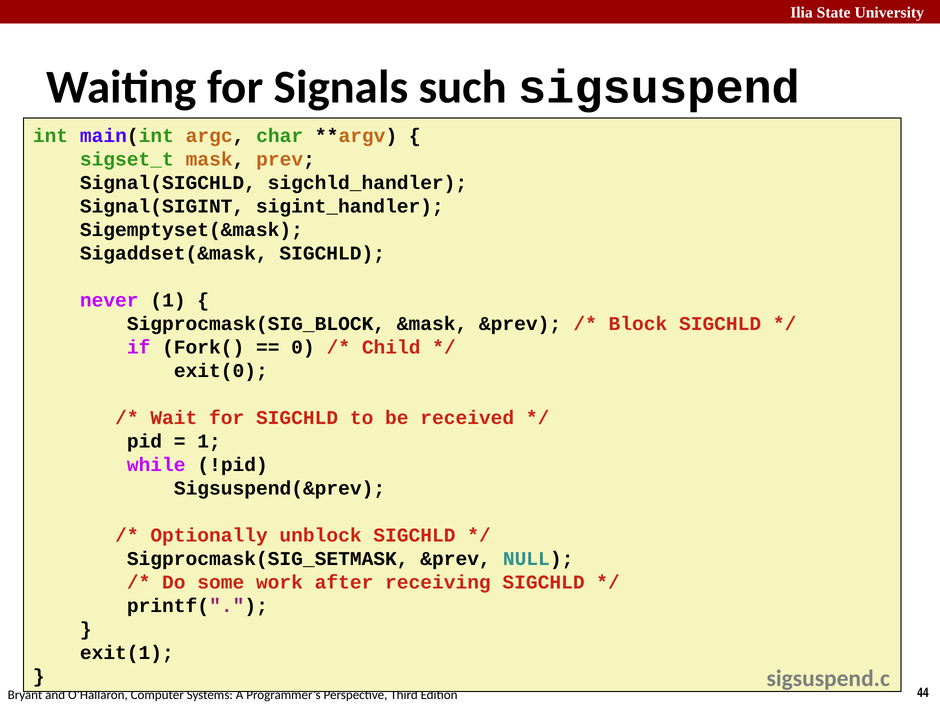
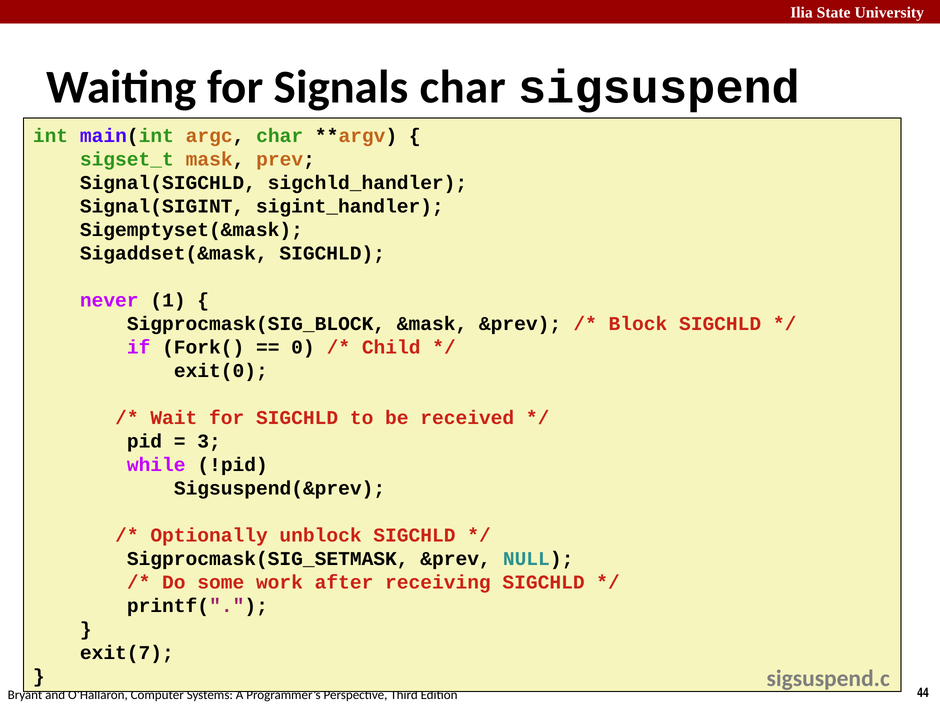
Signals such: such -> char
1 at (209, 441): 1 -> 3
exit(1: exit(1 -> exit(7
